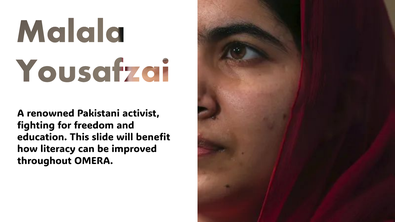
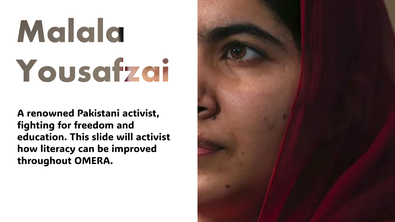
will benefit: benefit -> activist
